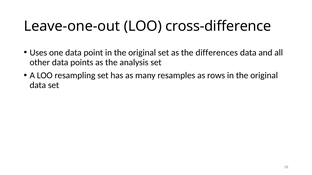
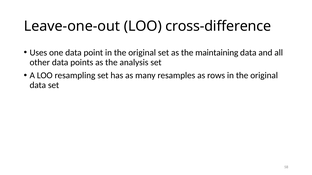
differences: differences -> maintaining
